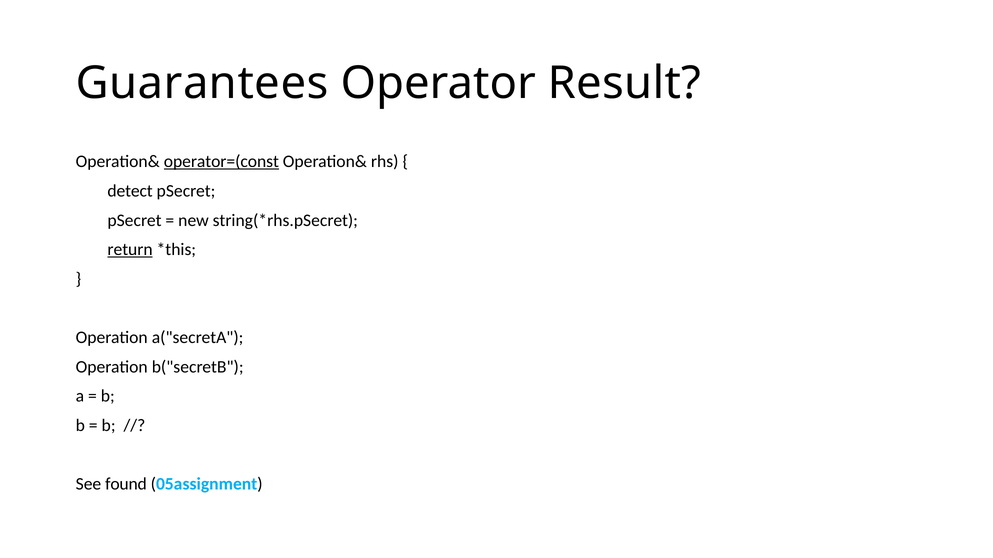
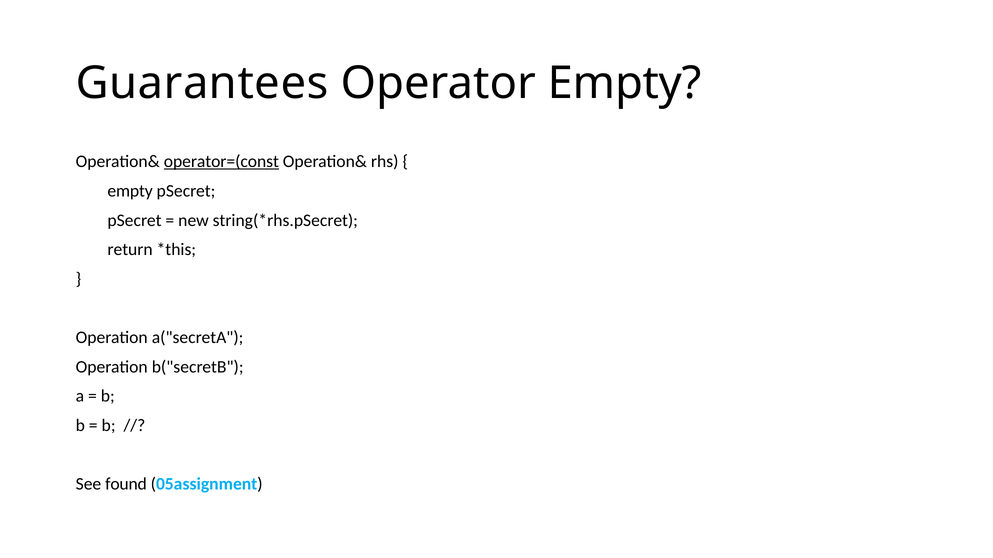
Operator Result: Result -> Empty
detect at (130, 191): detect -> empty
return underline: present -> none
